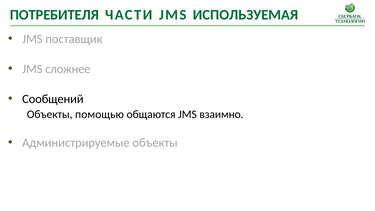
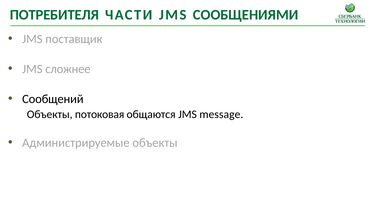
ИСПОЛЬЗУЕМАЯ: ИСПОЛЬЗУЕМАЯ -> СООБЩЕНИЯМИ
помощью: помощью -> потоковая
взаимно: взаимно -> message
